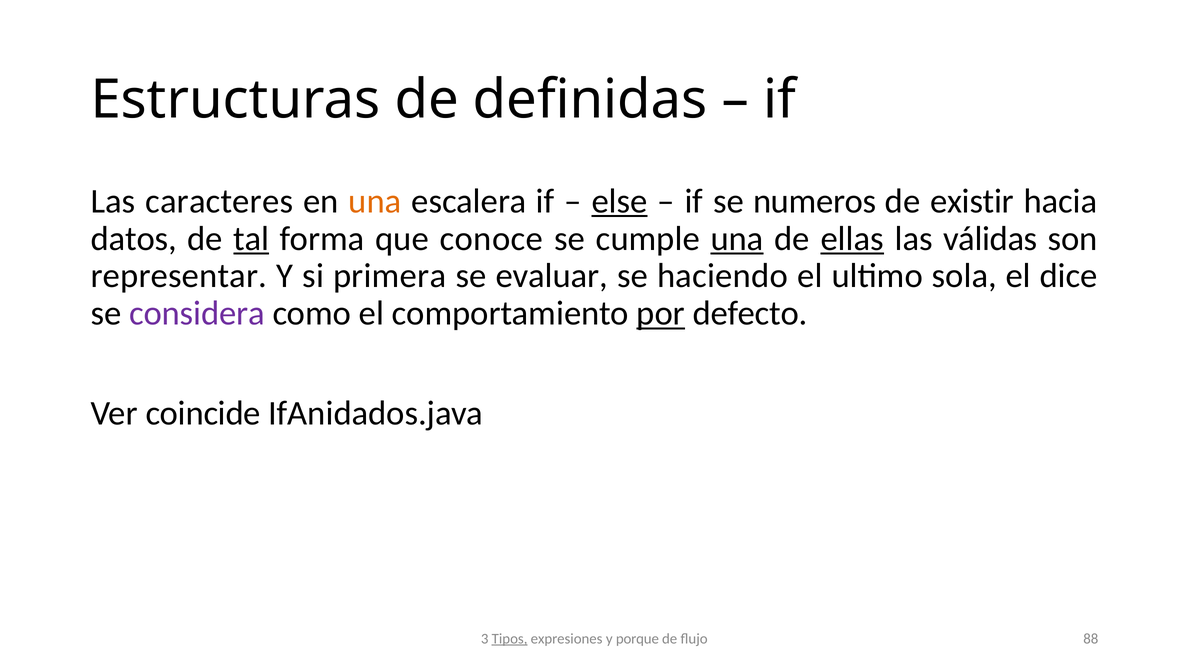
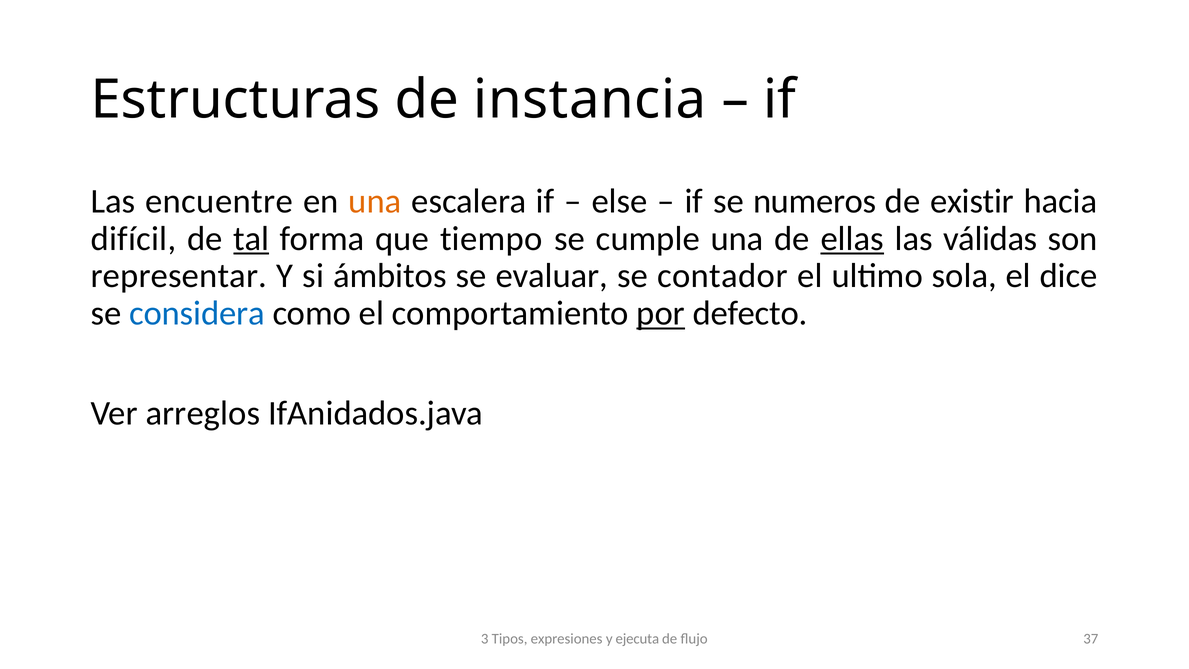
definidas: definidas -> instancia
caracteres: caracteres -> encuentre
else underline: present -> none
datos: datos -> difícil
conoce: conoce -> tiempo
una at (737, 238) underline: present -> none
primera: primera -> ámbitos
haciendo: haciendo -> contador
considera colour: purple -> blue
coincide: coincide -> arreglos
Tipos underline: present -> none
porque: porque -> ejecuta
88: 88 -> 37
